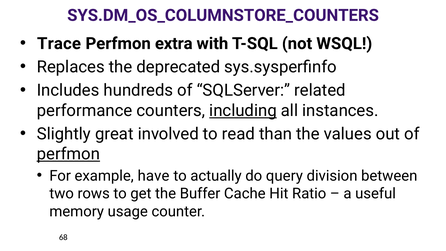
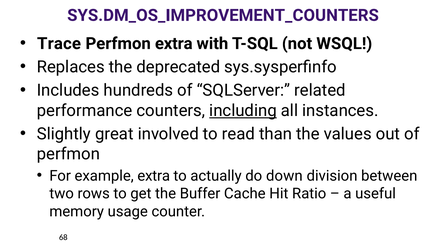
SYS.DM_OS_COLUMNSTORE_COUNTERS: SYS.DM_OS_COLUMNSTORE_COUNTERS -> SYS.DM_OS_IMPROVEMENT_COUNTERS
perfmon at (68, 154) underline: present -> none
example have: have -> extra
query: query -> down
